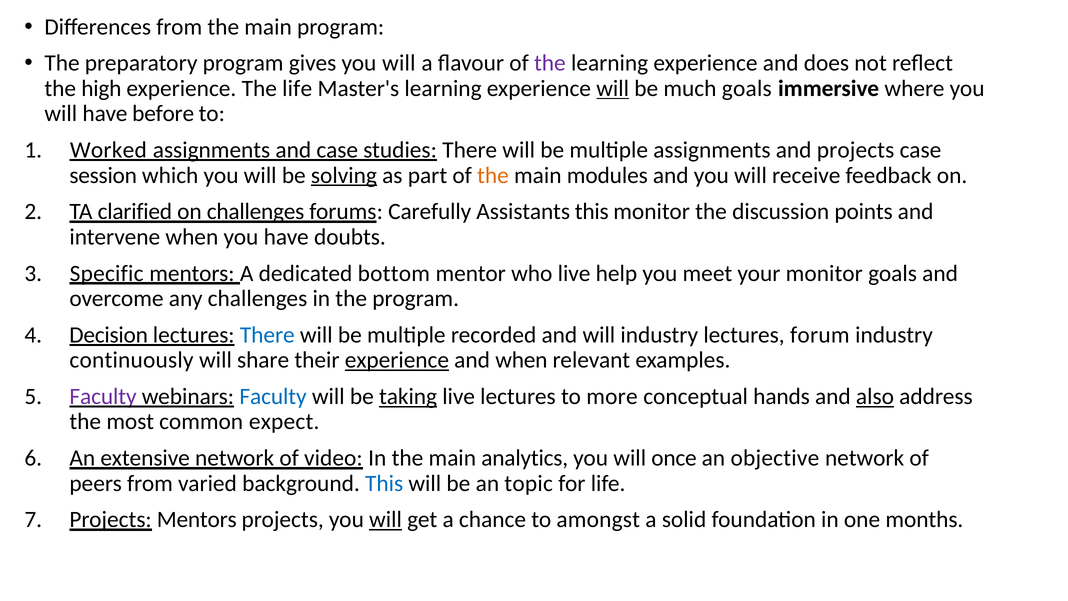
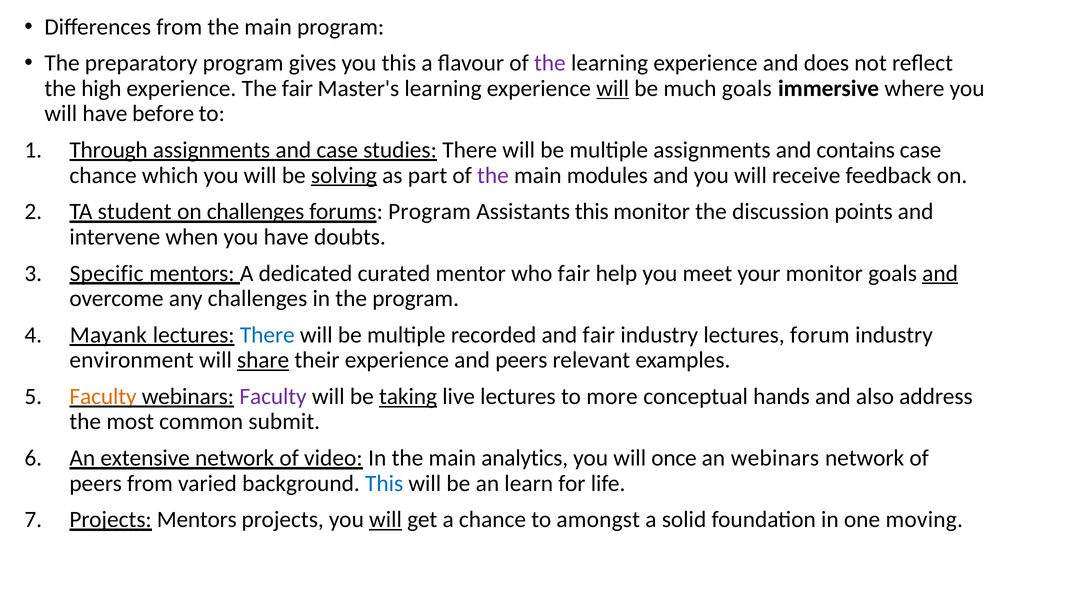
gives you will: will -> this
The life: life -> fair
Worked: Worked -> Through
and projects: projects -> contains
session at (103, 175): session -> chance
the at (493, 175) colour: orange -> purple
clarified: clarified -> student
forums Carefully: Carefully -> Program
bottom: bottom -> curated
who live: live -> fair
and at (940, 273) underline: none -> present
Decision: Decision -> Mayank
and will: will -> fair
continuously: continuously -> environment
share underline: none -> present
experience at (397, 360) underline: present -> none
and when: when -> peers
Faculty at (103, 396) colour: purple -> orange
Faculty at (273, 396) colour: blue -> purple
also underline: present -> none
expect: expect -> submit
an objective: objective -> webinars
topic: topic -> learn
months: months -> moving
